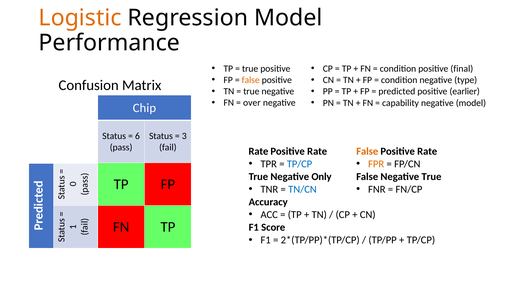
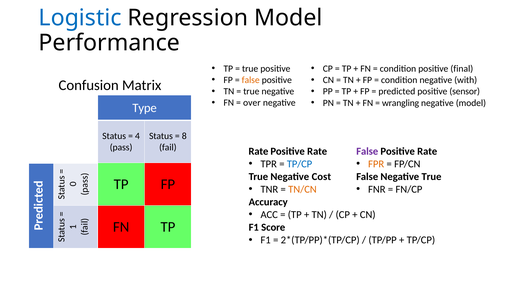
Logistic colour: orange -> blue
type: type -> with
earlier: earlier -> sensor
capability: capability -> wrangling
Chip: Chip -> Type
6: 6 -> 4
3: 3 -> 8
False at (367, 151) colour: orange -> purple
Only: Only -> Cost
TN/CN colour: blue -> orange
